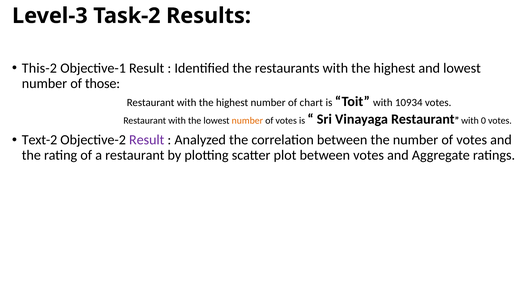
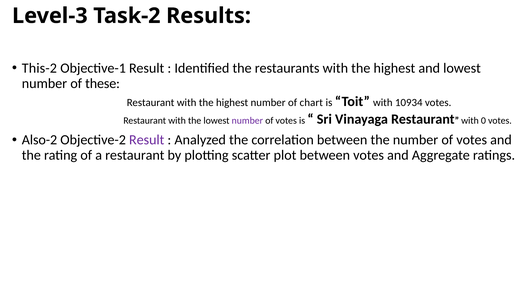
those: those -> these
number at (247, 121) colour: orange -> purple
Text-2: Text-2 -> Also-2
